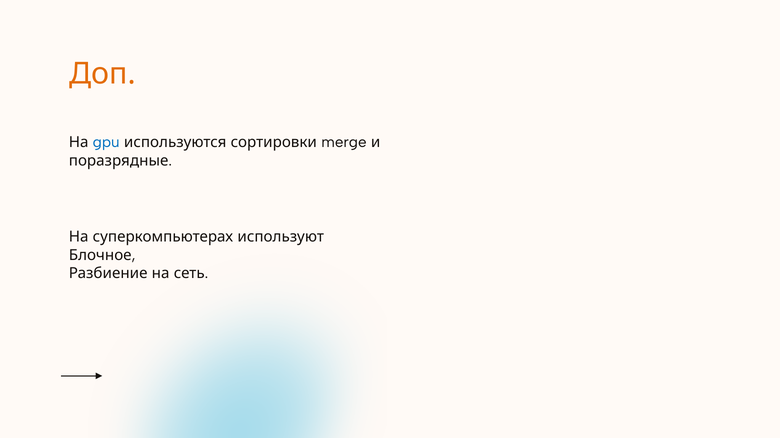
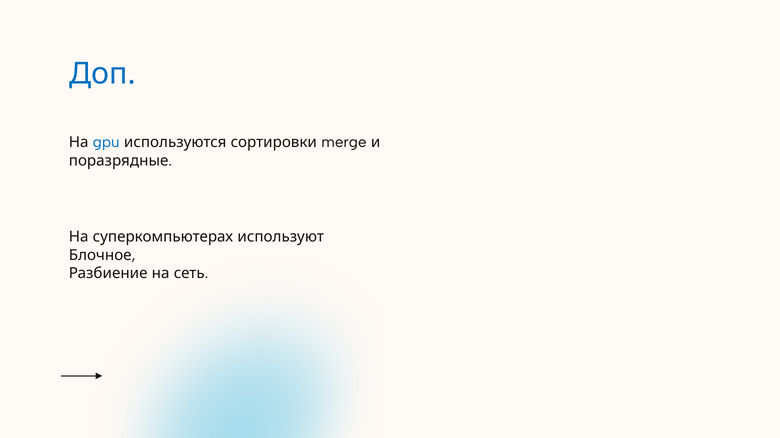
Доп colour: orange -> blue
